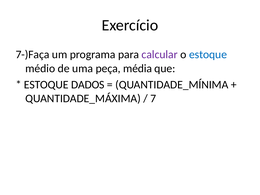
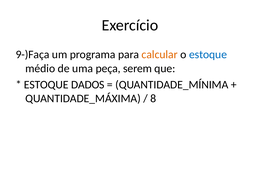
7-)Faça: 7-)Faça -> 9-)Faça
calcular colour: purple -> orange
média: média -> serem
7: 7 -> 8
